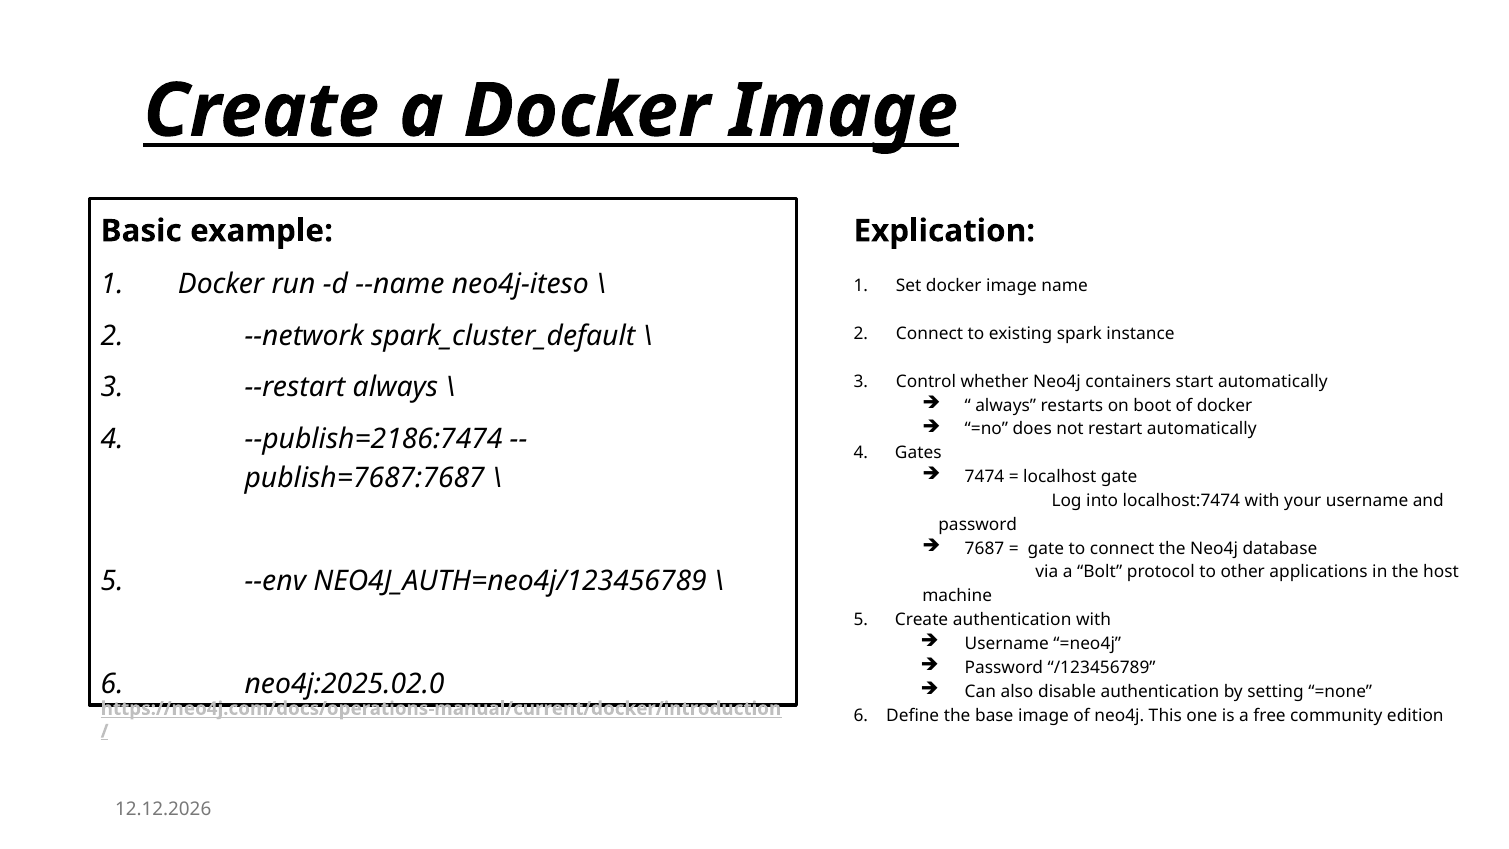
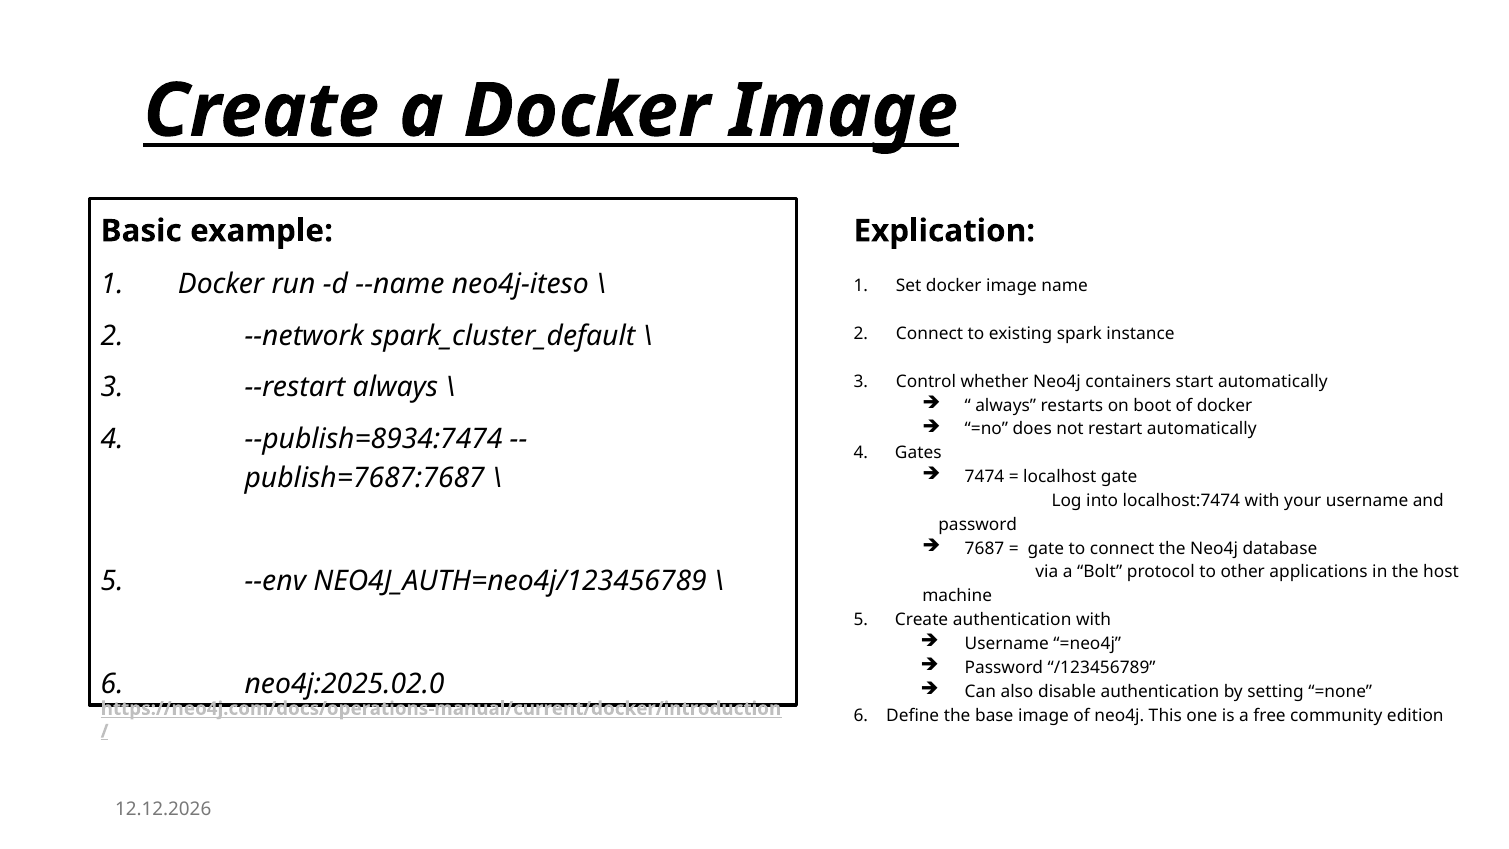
--publish=2186:7474: --publish=2186:7474 -> --publish=8934:7474
